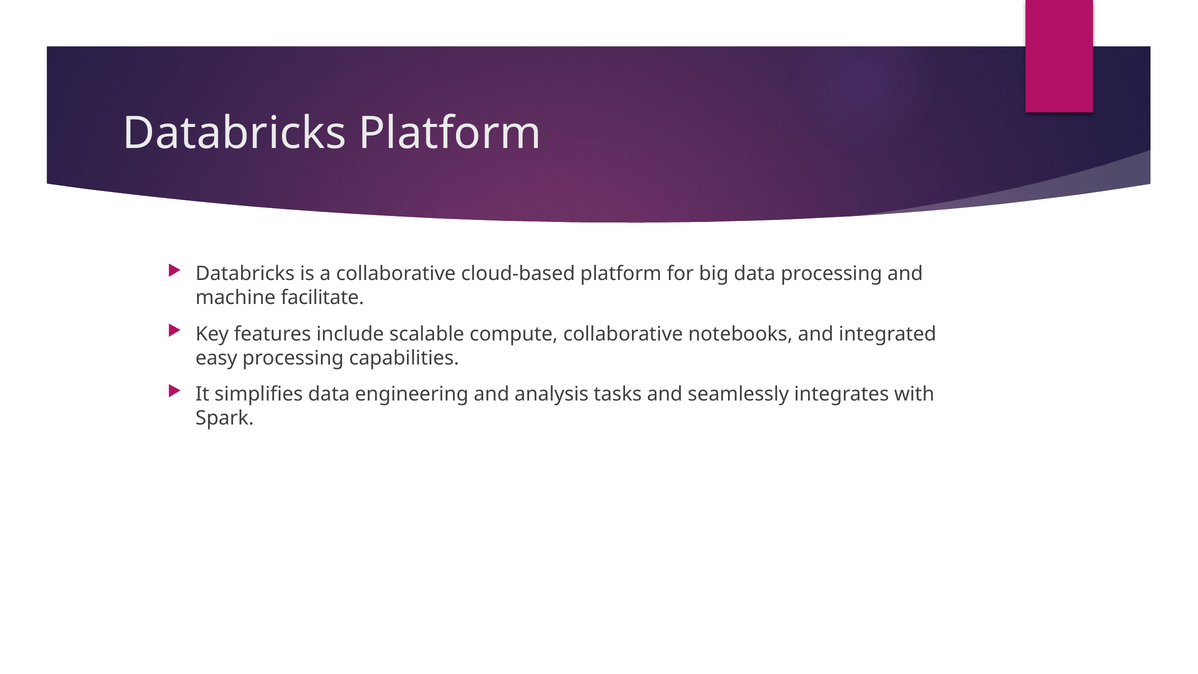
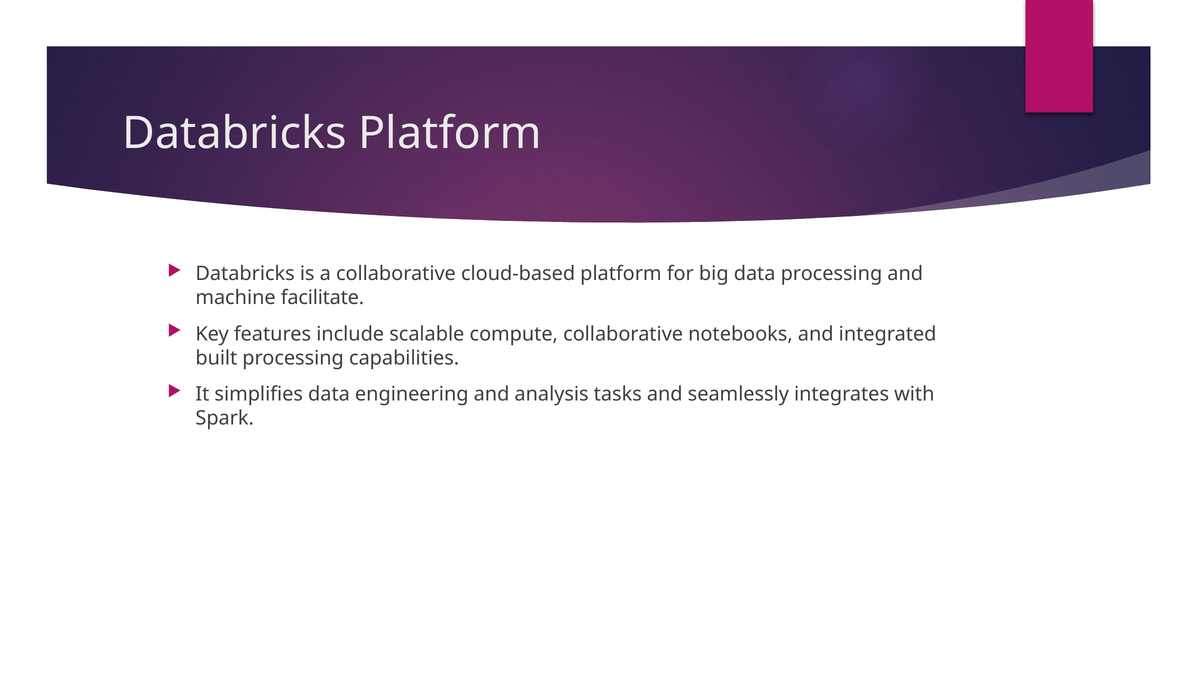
easy: easy -> built
